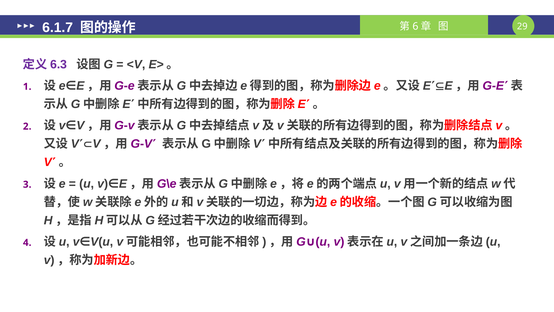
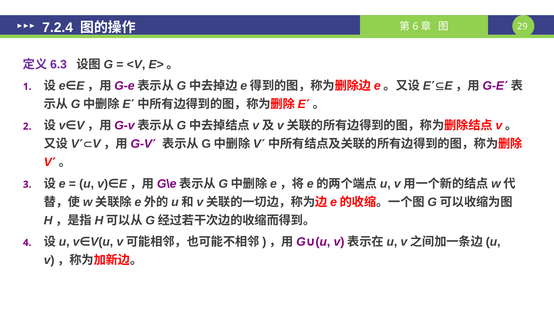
6.1.7: 6.1.7 -> 7.2.4
